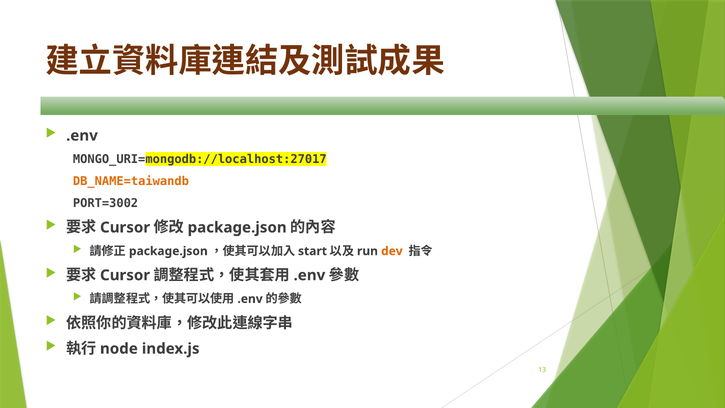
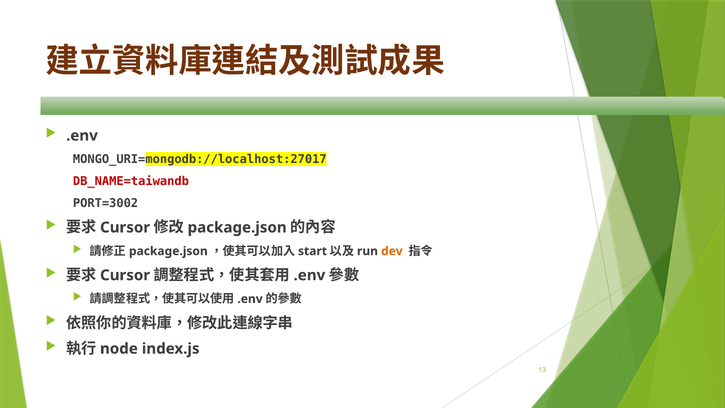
DB_NAME=taiwandb colour: orange -> red
